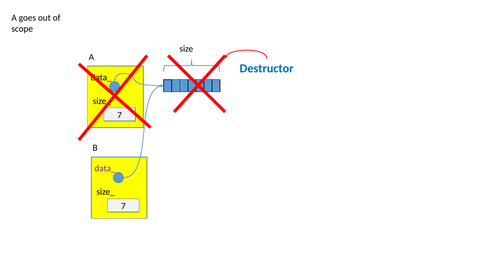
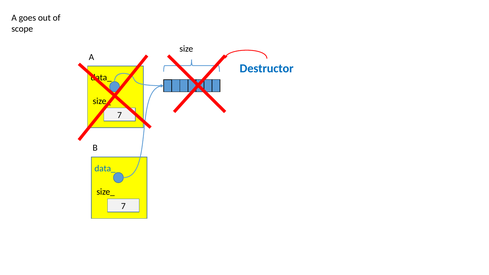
data_ at (105, 169) colour: purple -> blue
